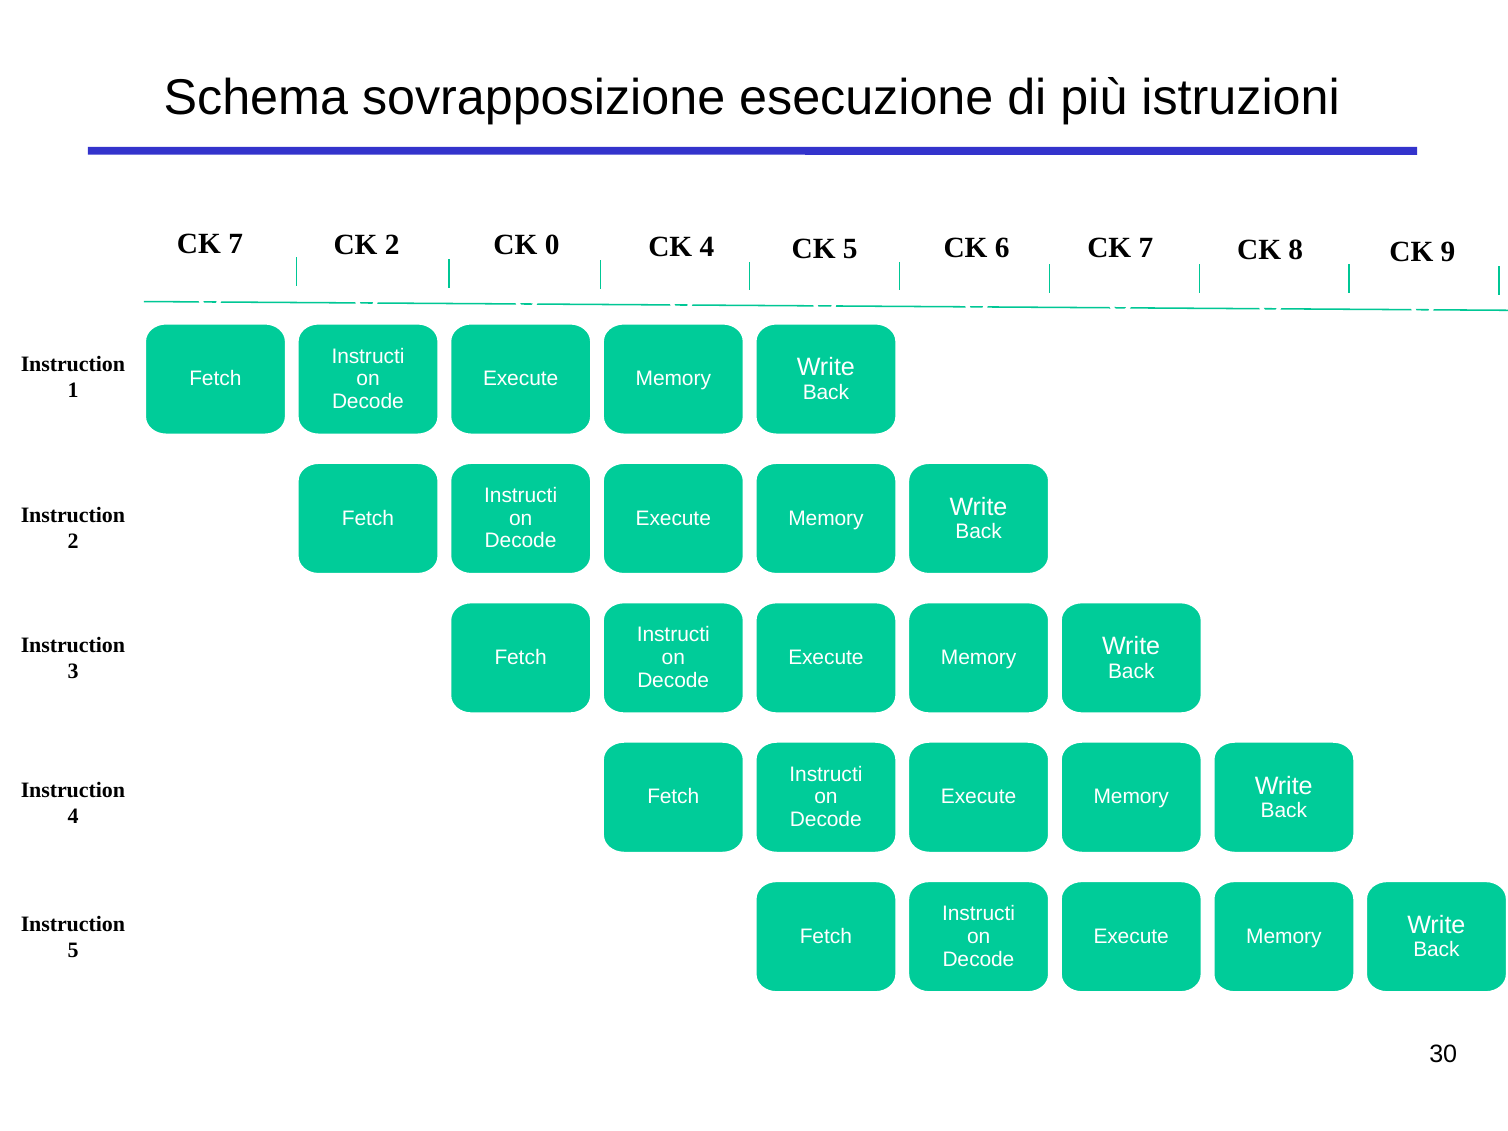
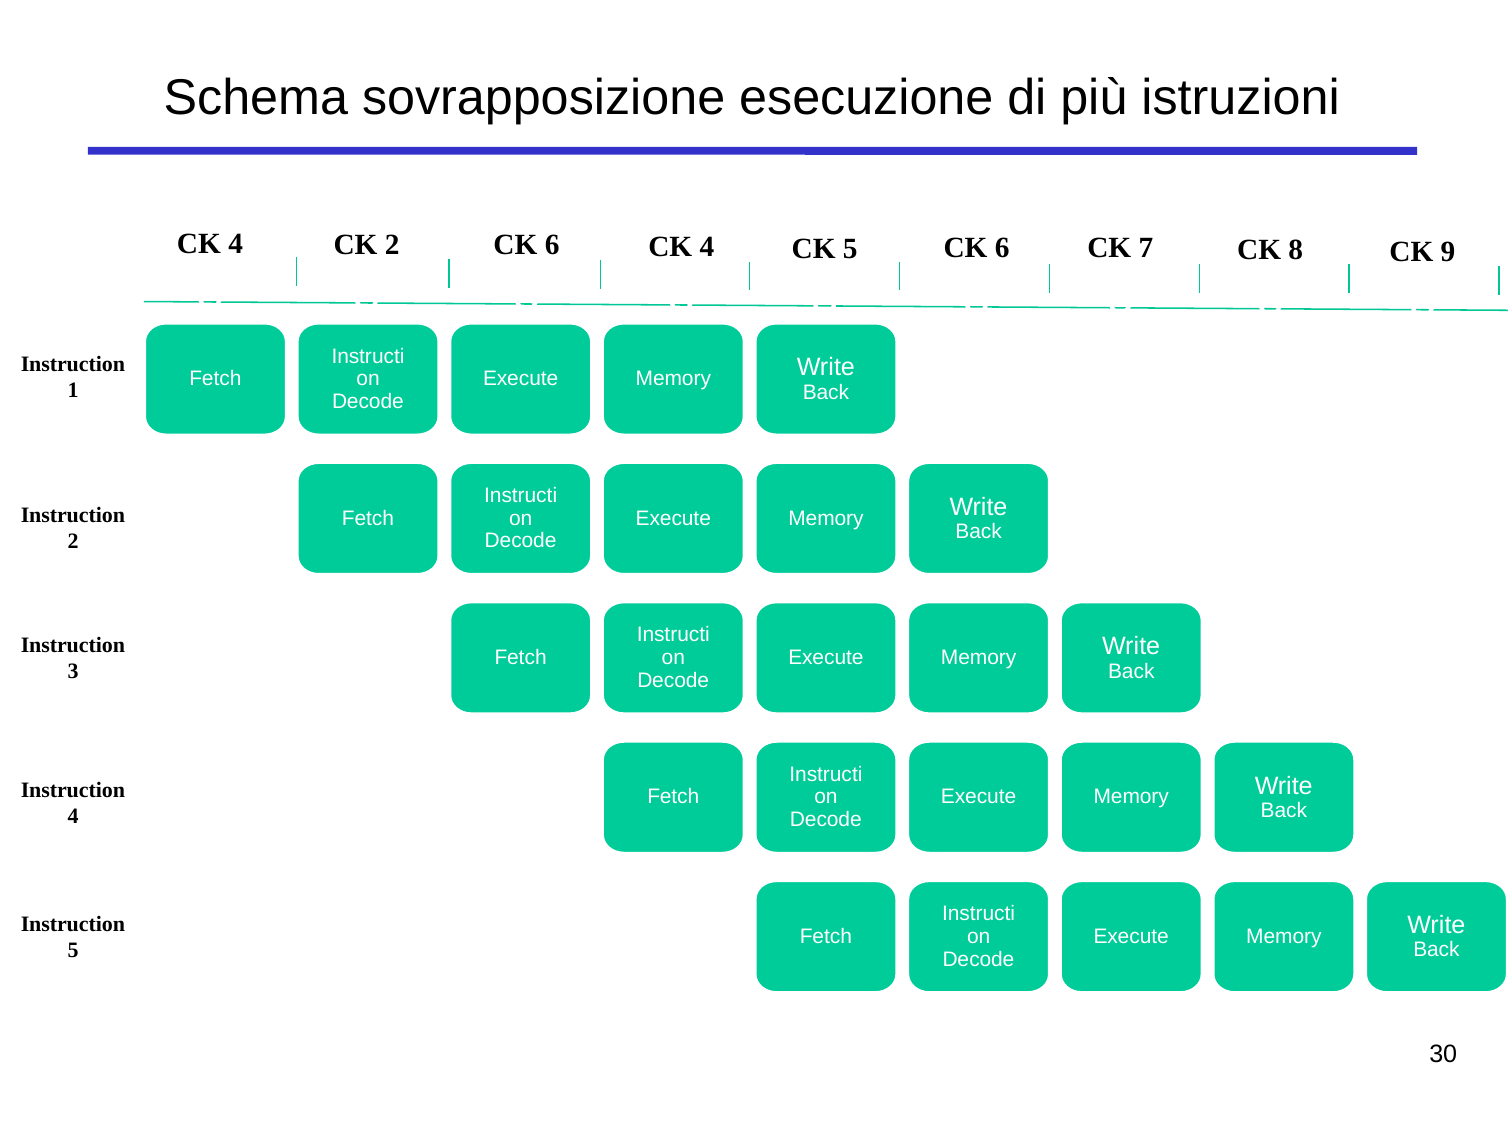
7 at (236, 244): 7 -> 4
0 at (552, 244): 0 -> 6
